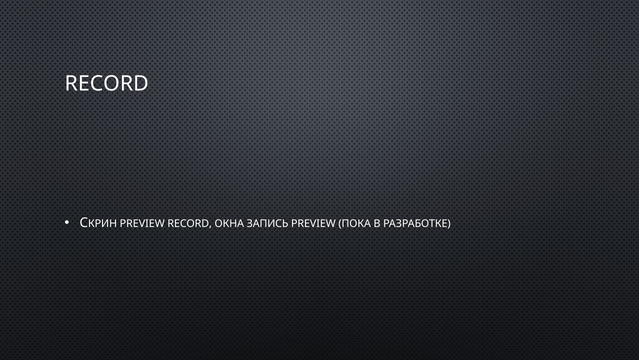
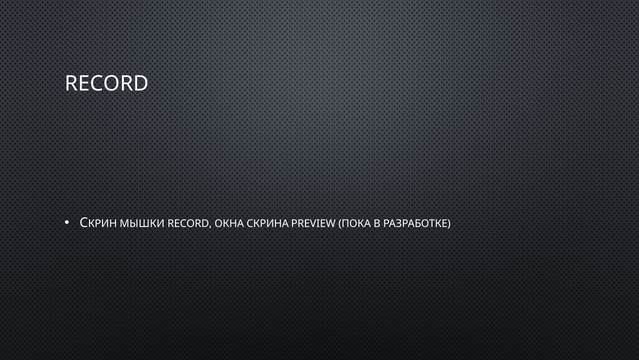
PREVIEW at (142, 223): PREVIEW -> МЫШКИ
ЗАПИСЬ: ЗАПИСЬ -> СКРИНА
